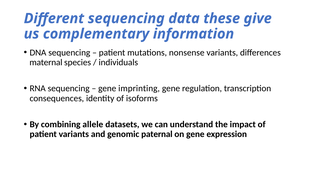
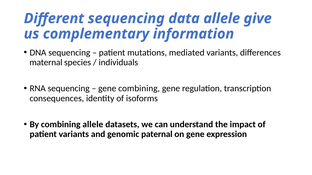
data these: these -> allele
nonsense: nonsense -> mediated
gene imprinting: imprinting -> combining
